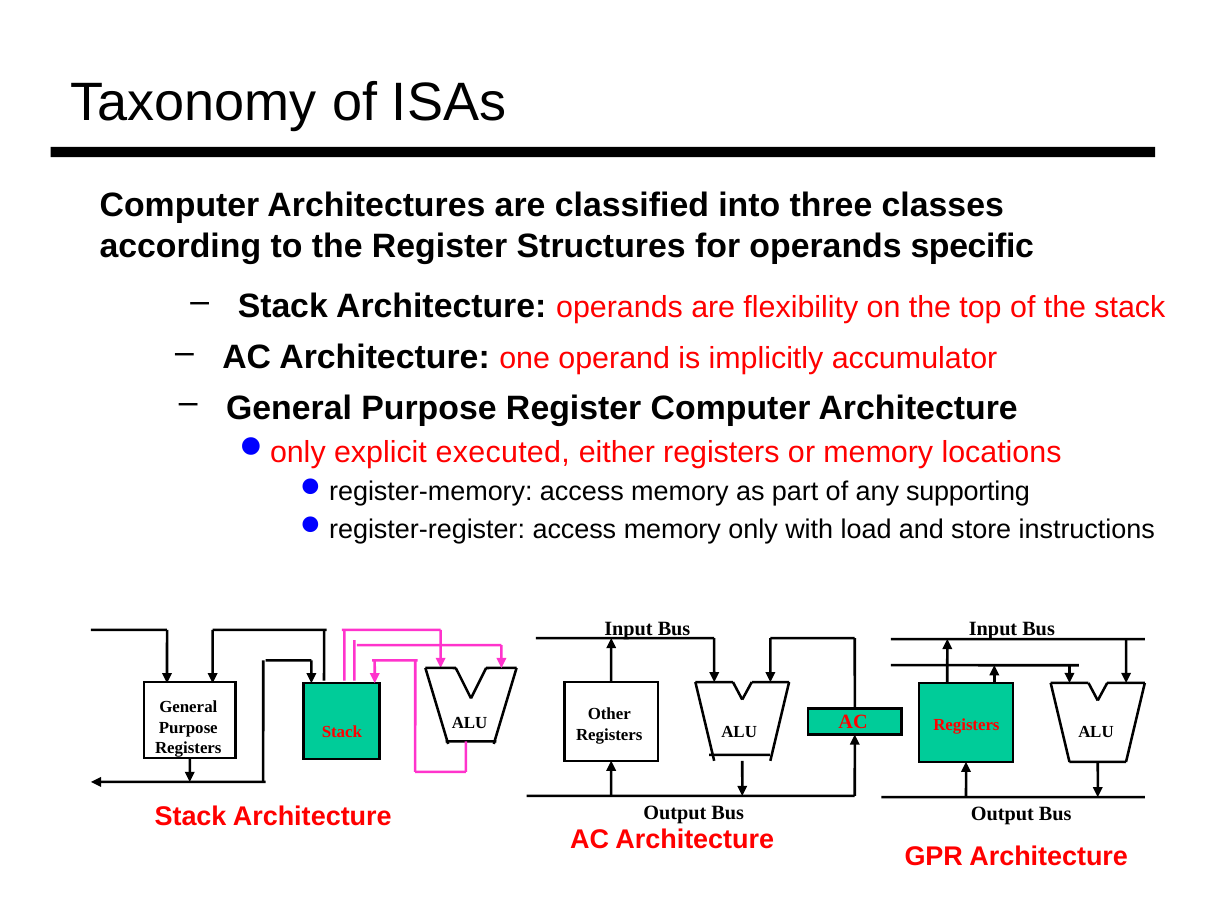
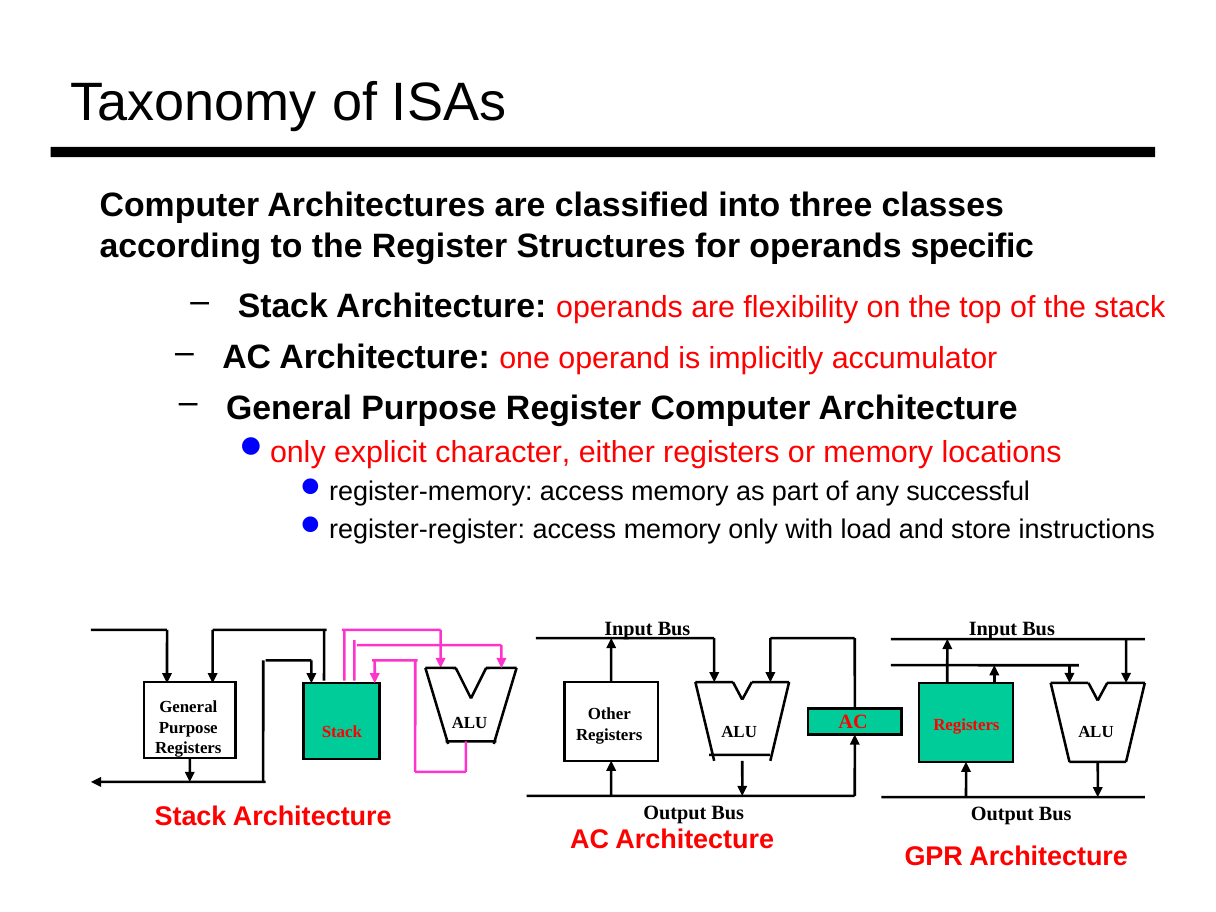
executed: executed -> character
supporting: supporting -> successful
